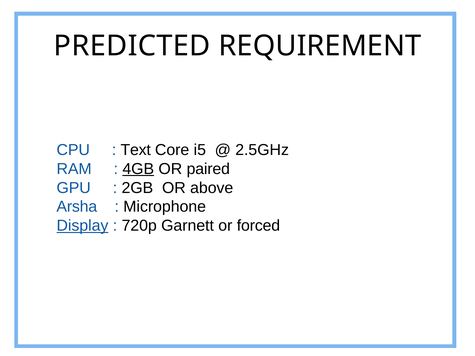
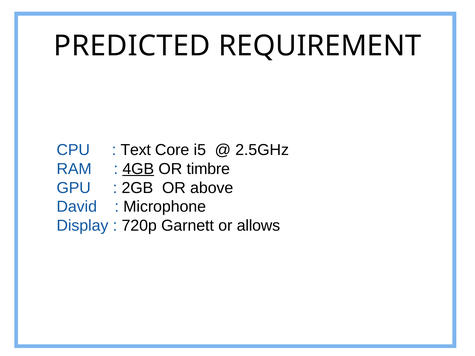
paired: paired -> timbre
Arsha: Arsha -> David
Display underline: present -> none
forced: forced -> allows
